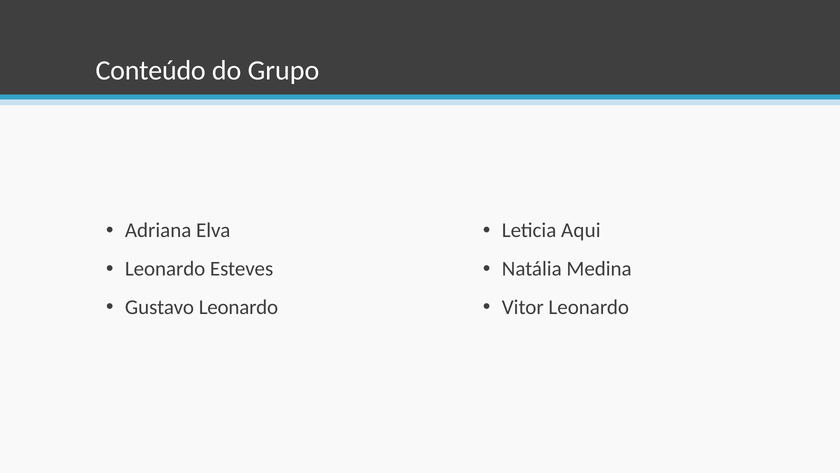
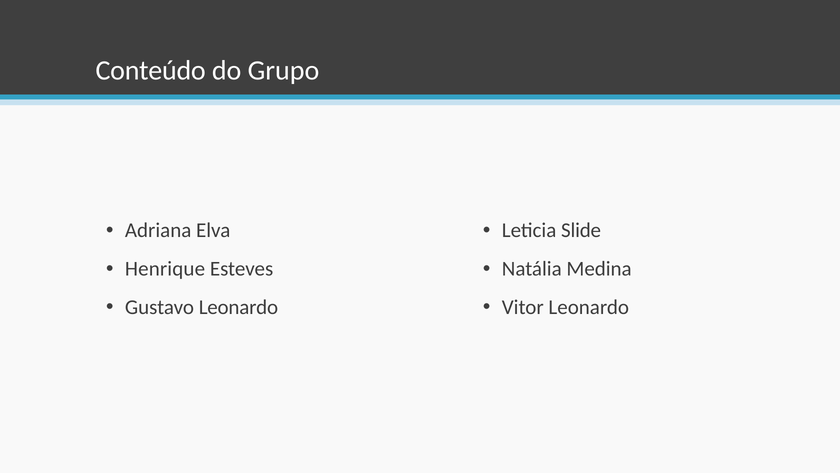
Aqui: Aqui -> Slide
Leonardo at (165, 269): Leonardo -> Henrique
